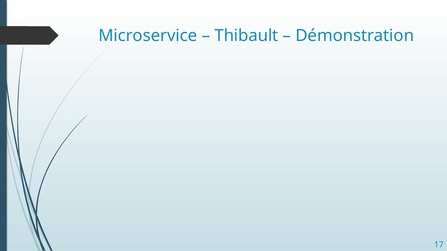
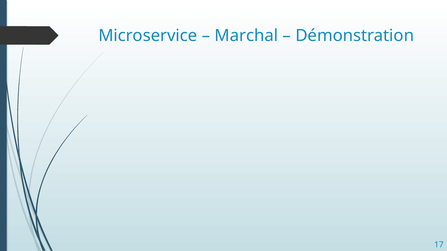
Thibault: Thibault -> Marchal
